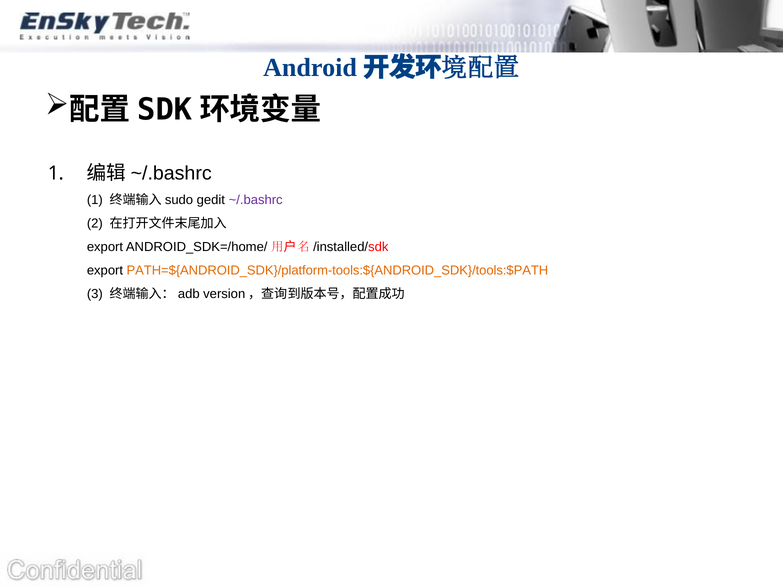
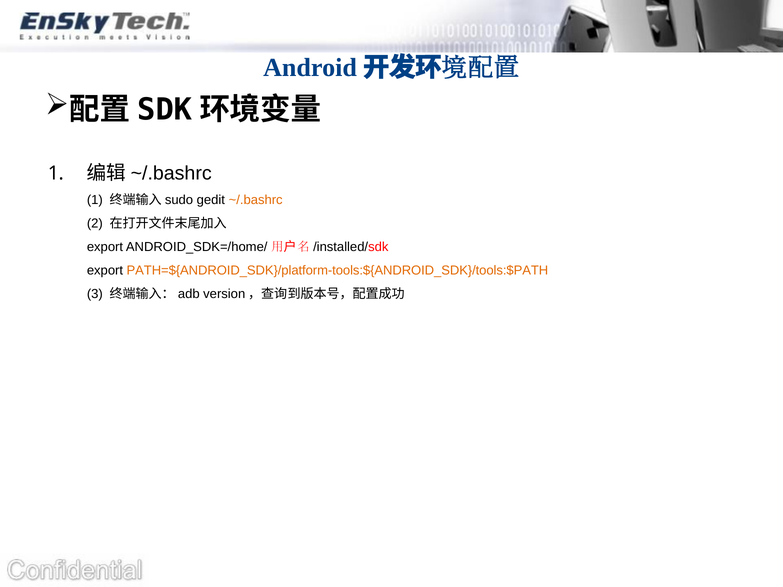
~/.bashrc colour: purple -> orange
